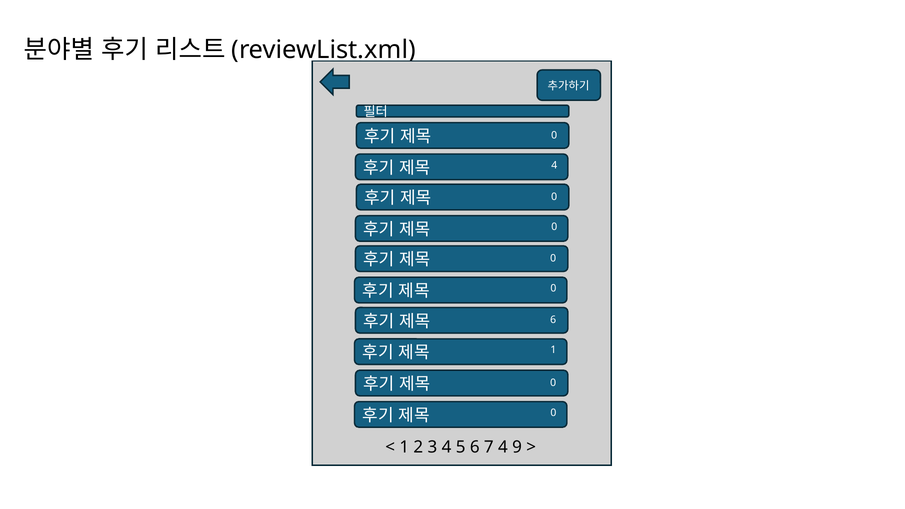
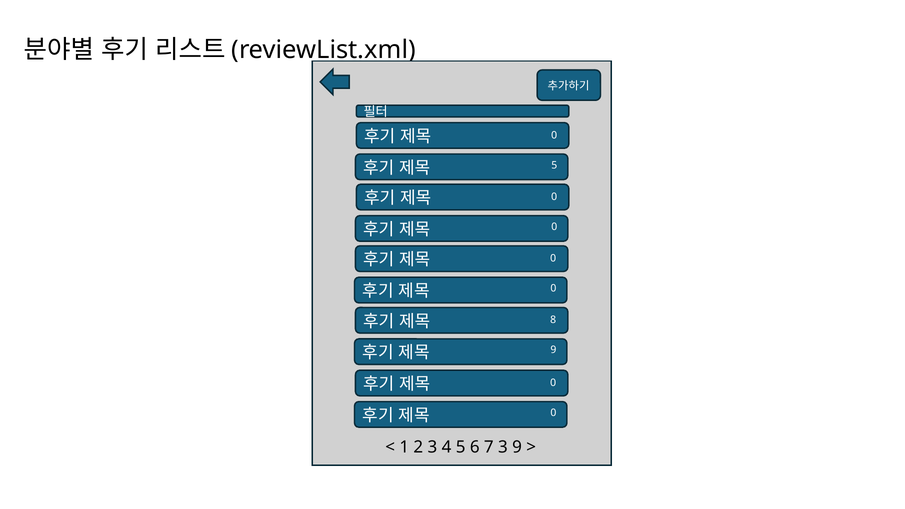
4 at (554, 165): 4 -> 5
6 at (553, 320): 6 -> 8
1 at (553, 350): 1 -> 9
7 4: 4 -> 3
